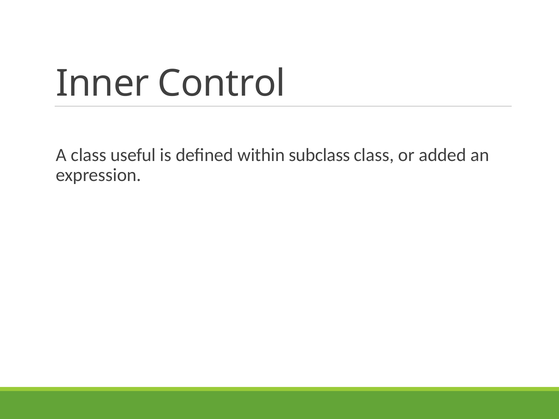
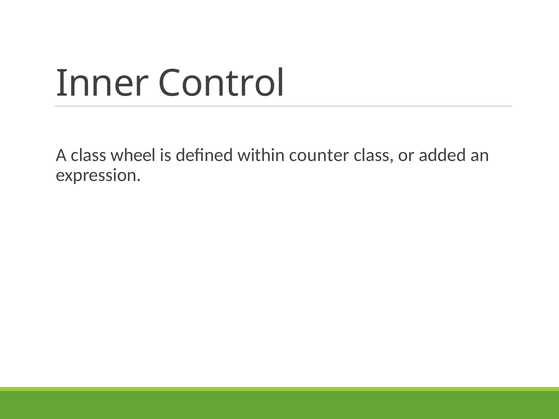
useful: useful -> wheel
subclass: subclass -> counter
